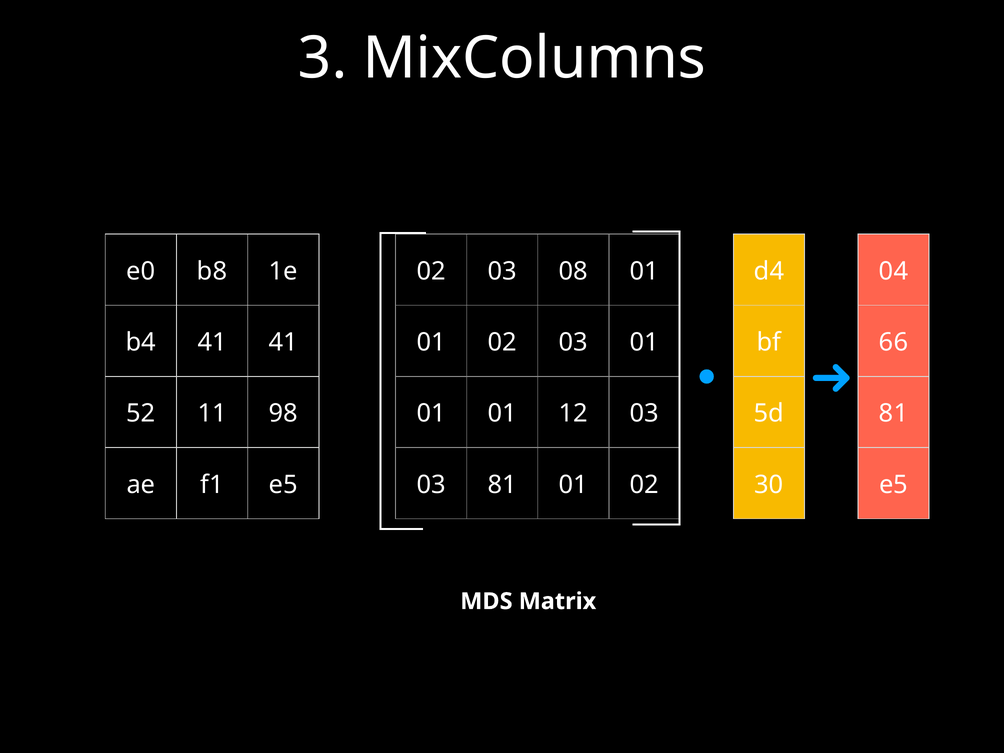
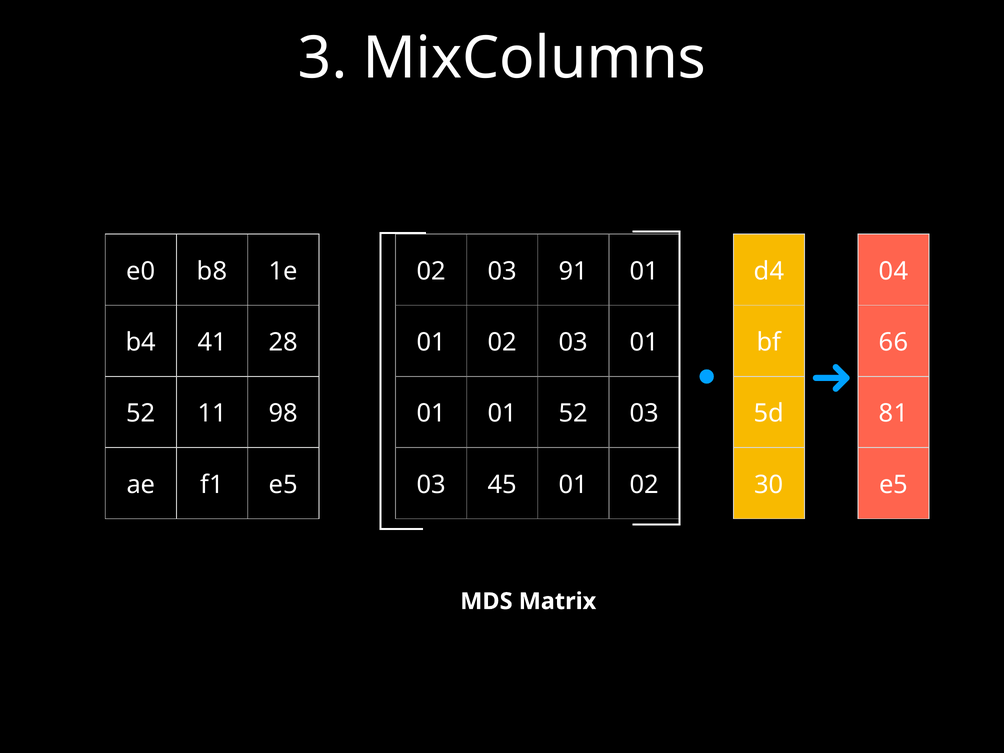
08: 08 -> 91
41 41: 41 -> 28
01 12: 12 -> 52
03 81: 81 -> 45
